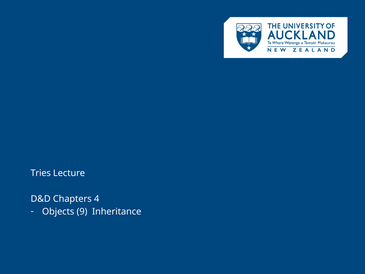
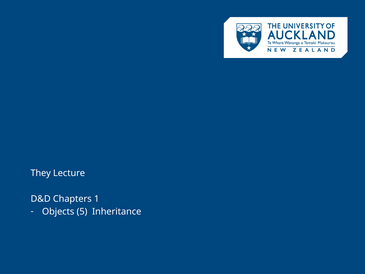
Tries: Tries -> They
4: 4 -> 1
9: 9 -> 5
